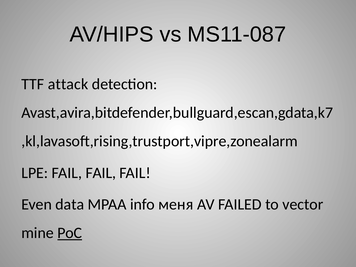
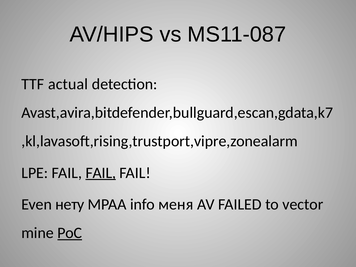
attack: attack -> actual
FAIL at (101, 173) underline: none -> present
data: data -> нету
